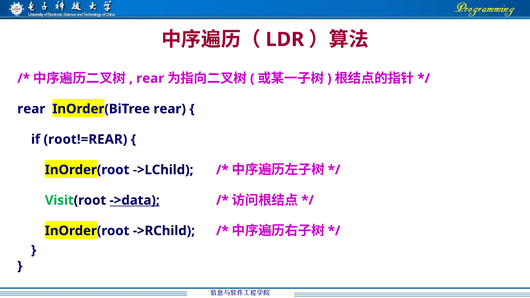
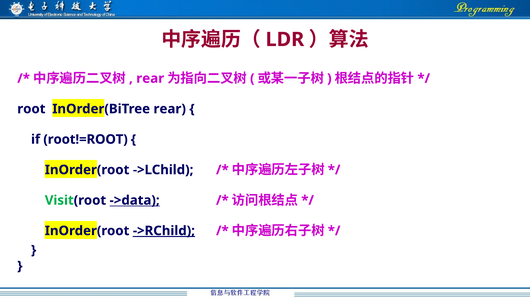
rear at (31, 109): rear -> root
root!=REAR: root!=REAR -> root!=ROOT
->RChild underline: none -> present
